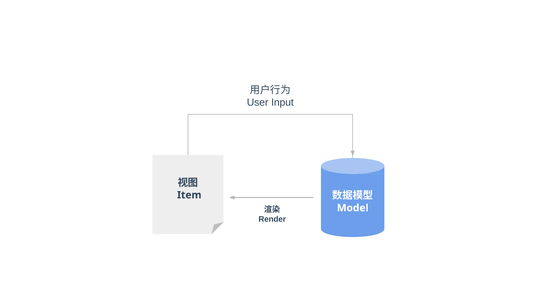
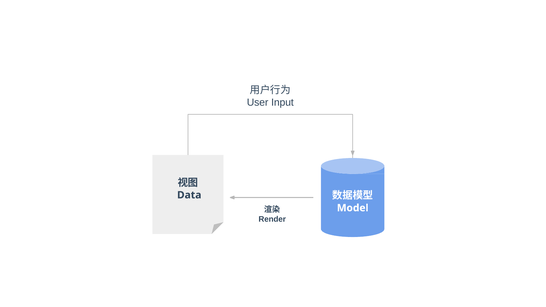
Item: Item -> Data
